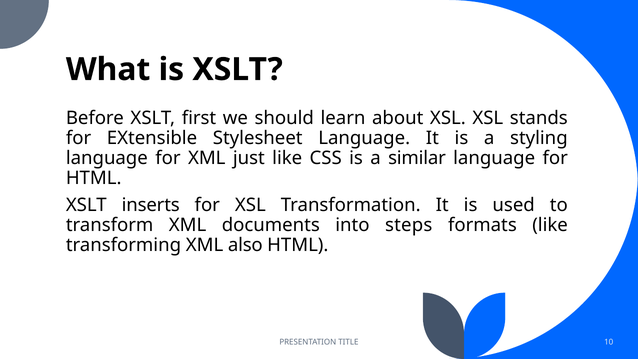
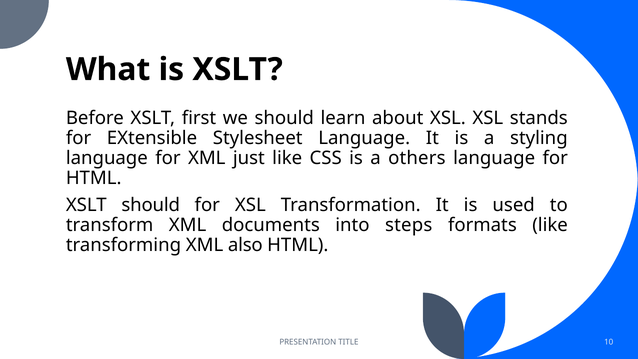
similar: similar -> others
XSLT inserts: inserts -> should
